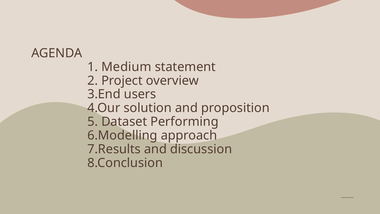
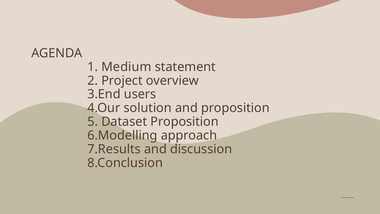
Dataset Performing: Performing -> Proposition
